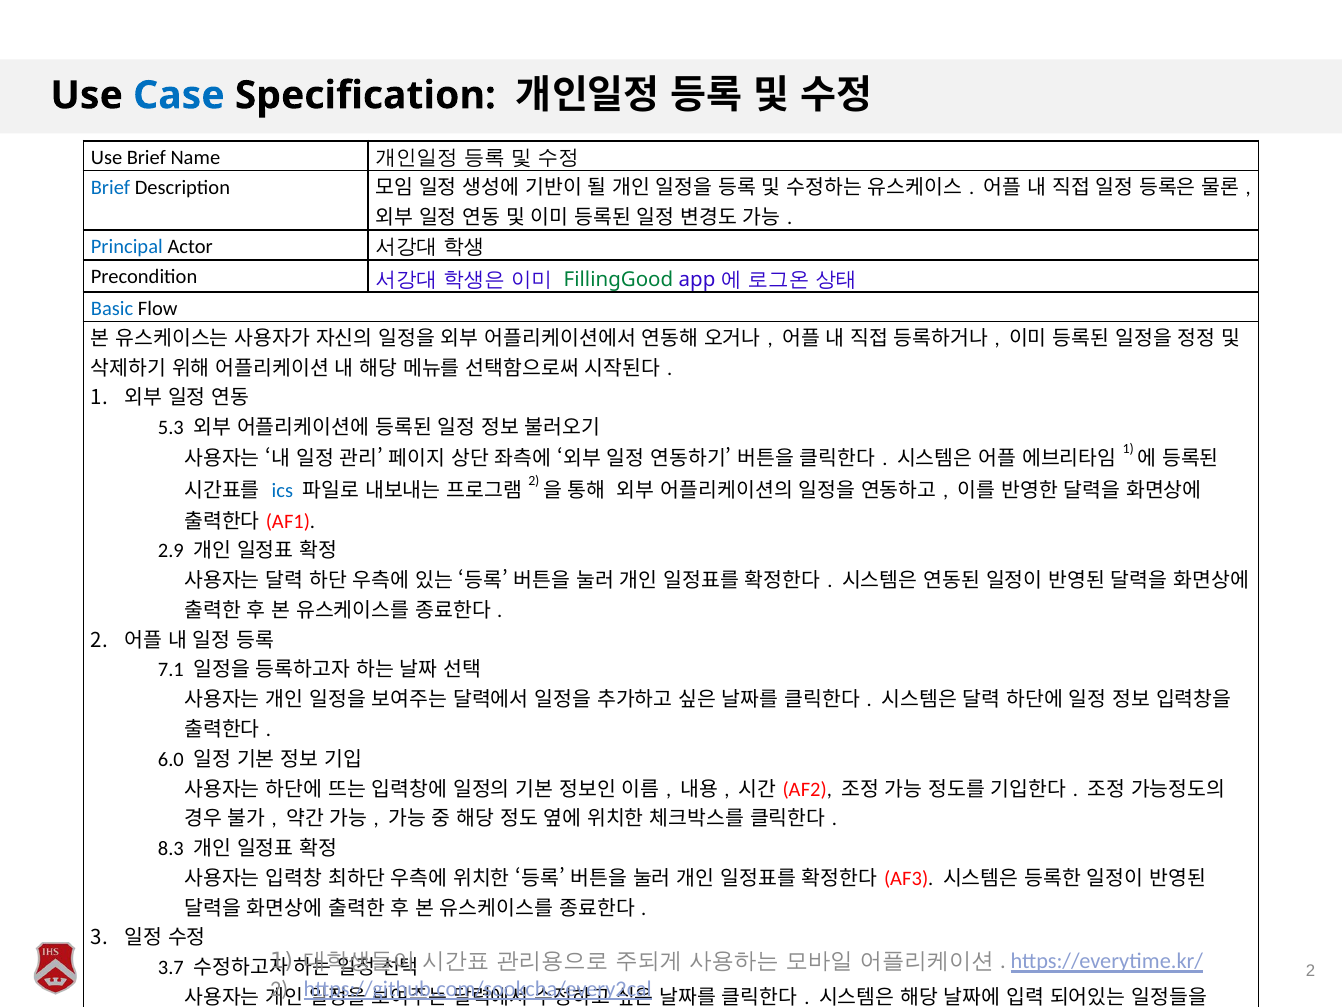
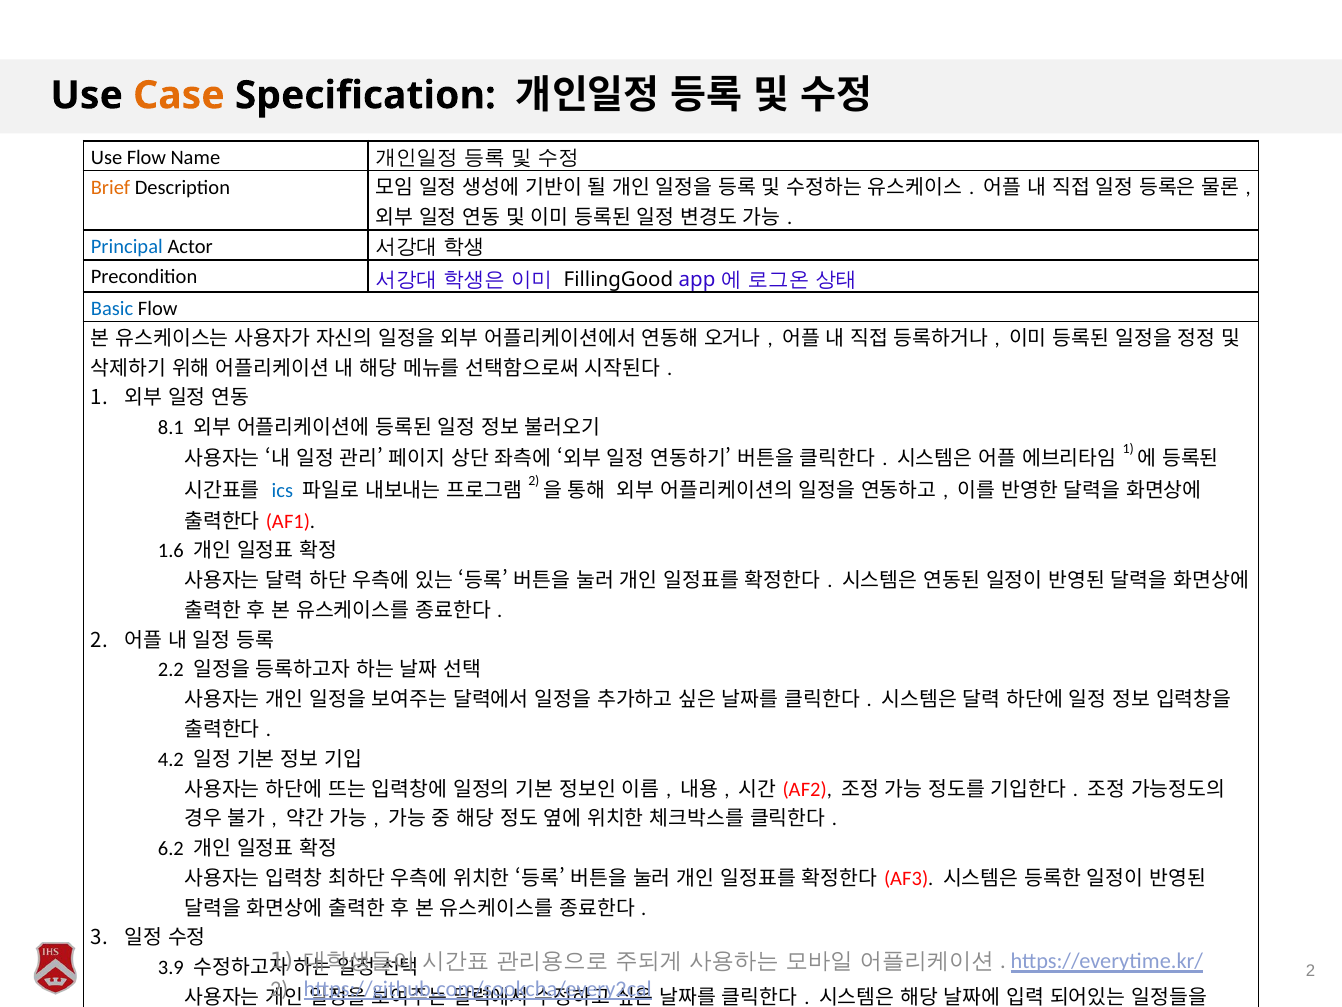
Case colour: blue -> orange
Use Brief: Brief -> Flow
Brief at (111, 187) colour: blue -> orange
FillingGood colour: green -> black
5.3: 5.3 -> 8.1
2.9: 2.9 -> 1.6
7.1: 7.1 -> 2.2
6.0: 6.0 -> 4.2
8.3: 8.3 -> 6.2
3.7: 3.7 -> 3.9
